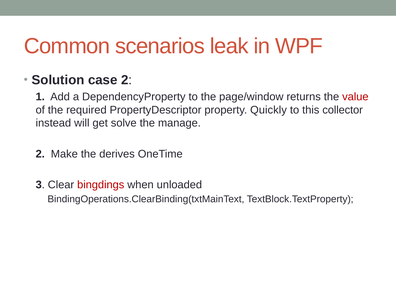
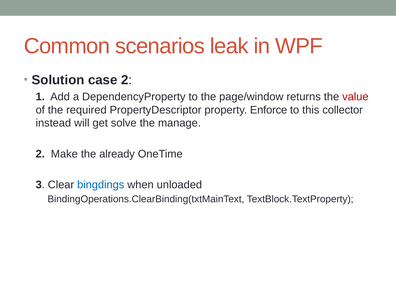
Quickly: Quickly -> Enforce
derives: derives -> already
bingdings colour: red -> blue
